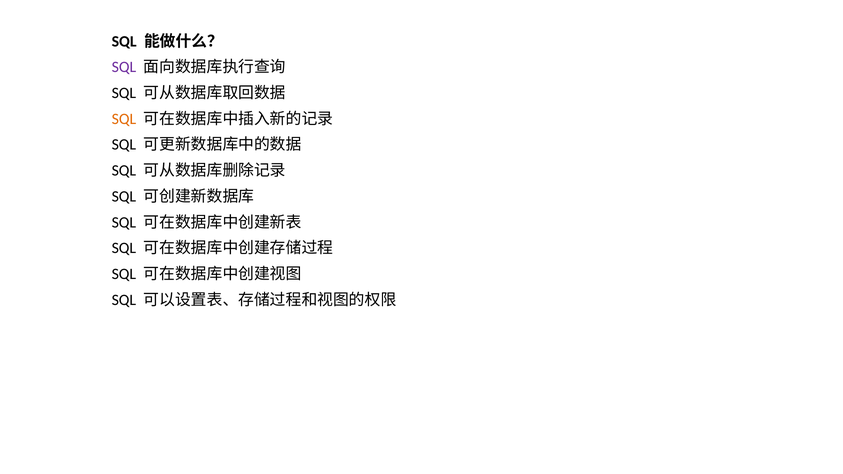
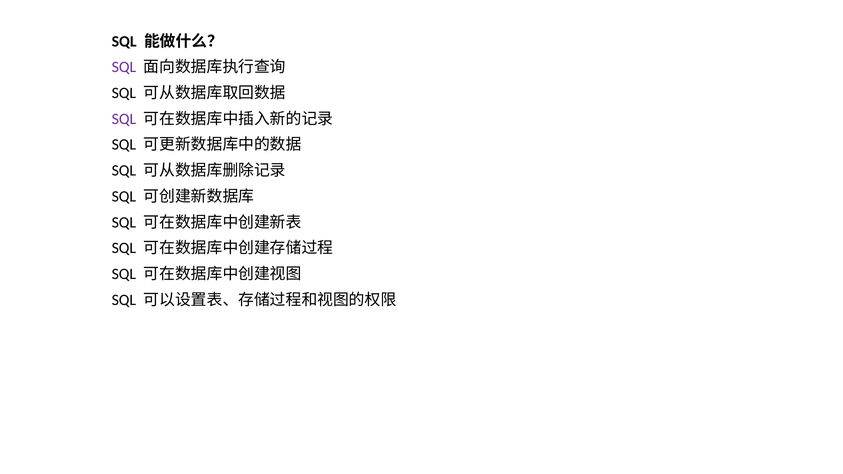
SQL at (124, 119) colour: orange -> purple
